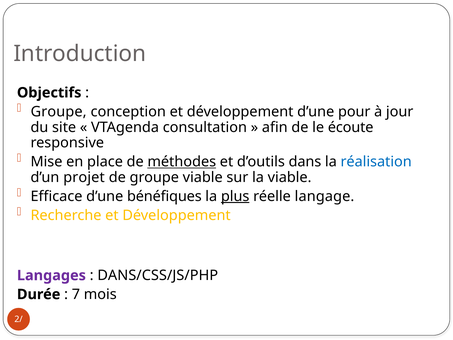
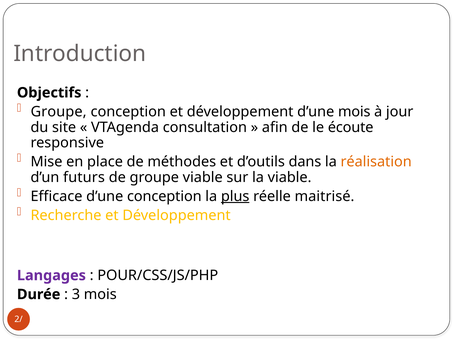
d’une pour: pour -> mois
méthodes underline: present -> none
réalisation colour: blue -> orange
projet: projet -> futurs
d’une bénéfiques: bénéfiques -> conception
langage: langage -> maitrisé
DANS/CSS/JS/PHP: DANS/CSS/JS/PHP -> POUR/CSS/JS/PHP
7: 7 -> 3
